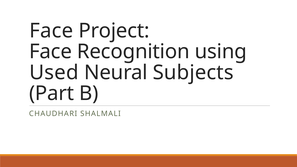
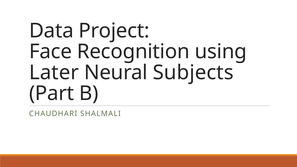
Face at (51, 31): Face -> Data
Used: Used -> Later
